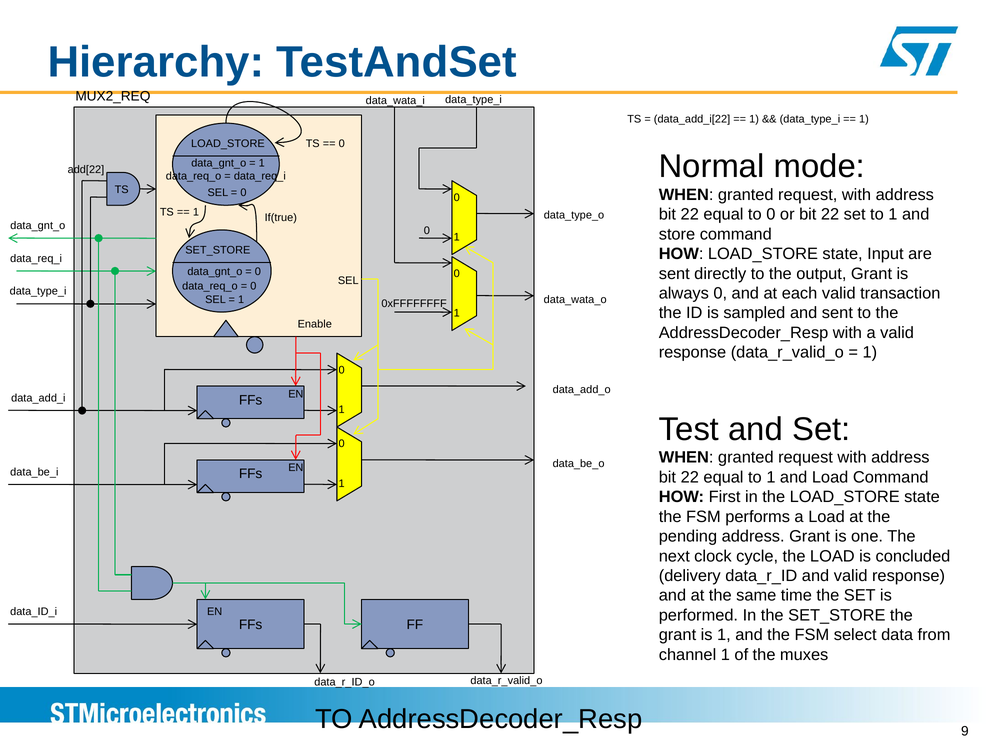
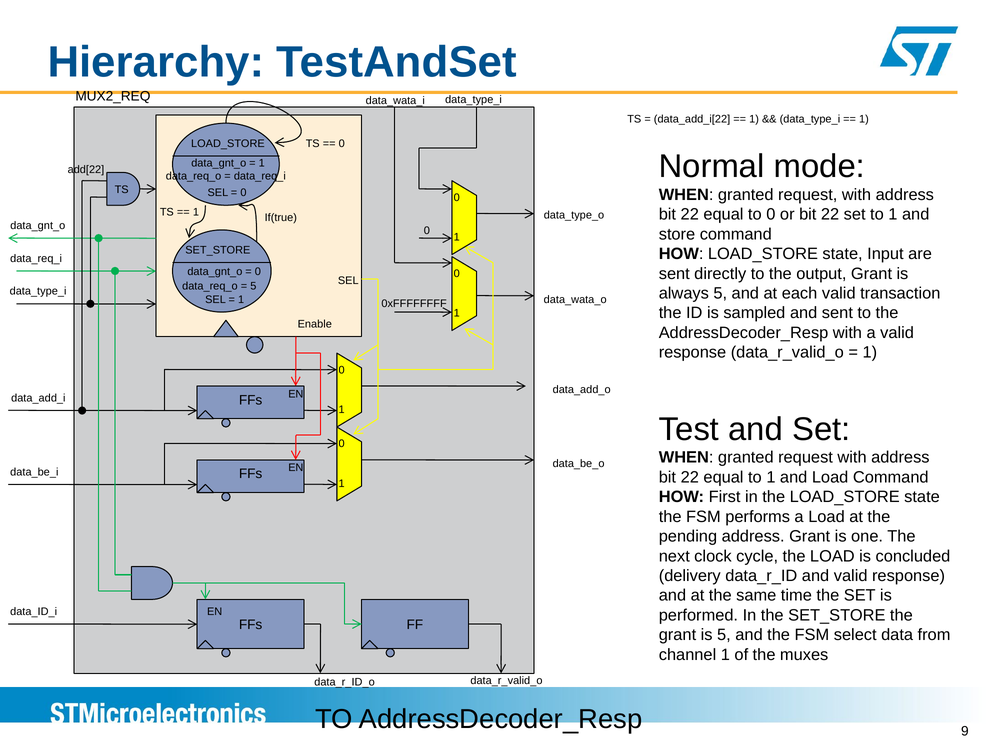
0 at (253, 286): 0 -> 5
always 0: 0 -> 5
is 1: 1 -> 5
